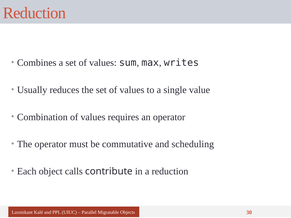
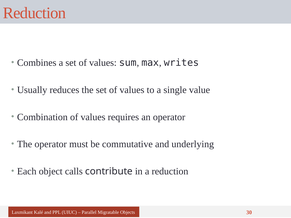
scheduling: scheduling -> underlying
